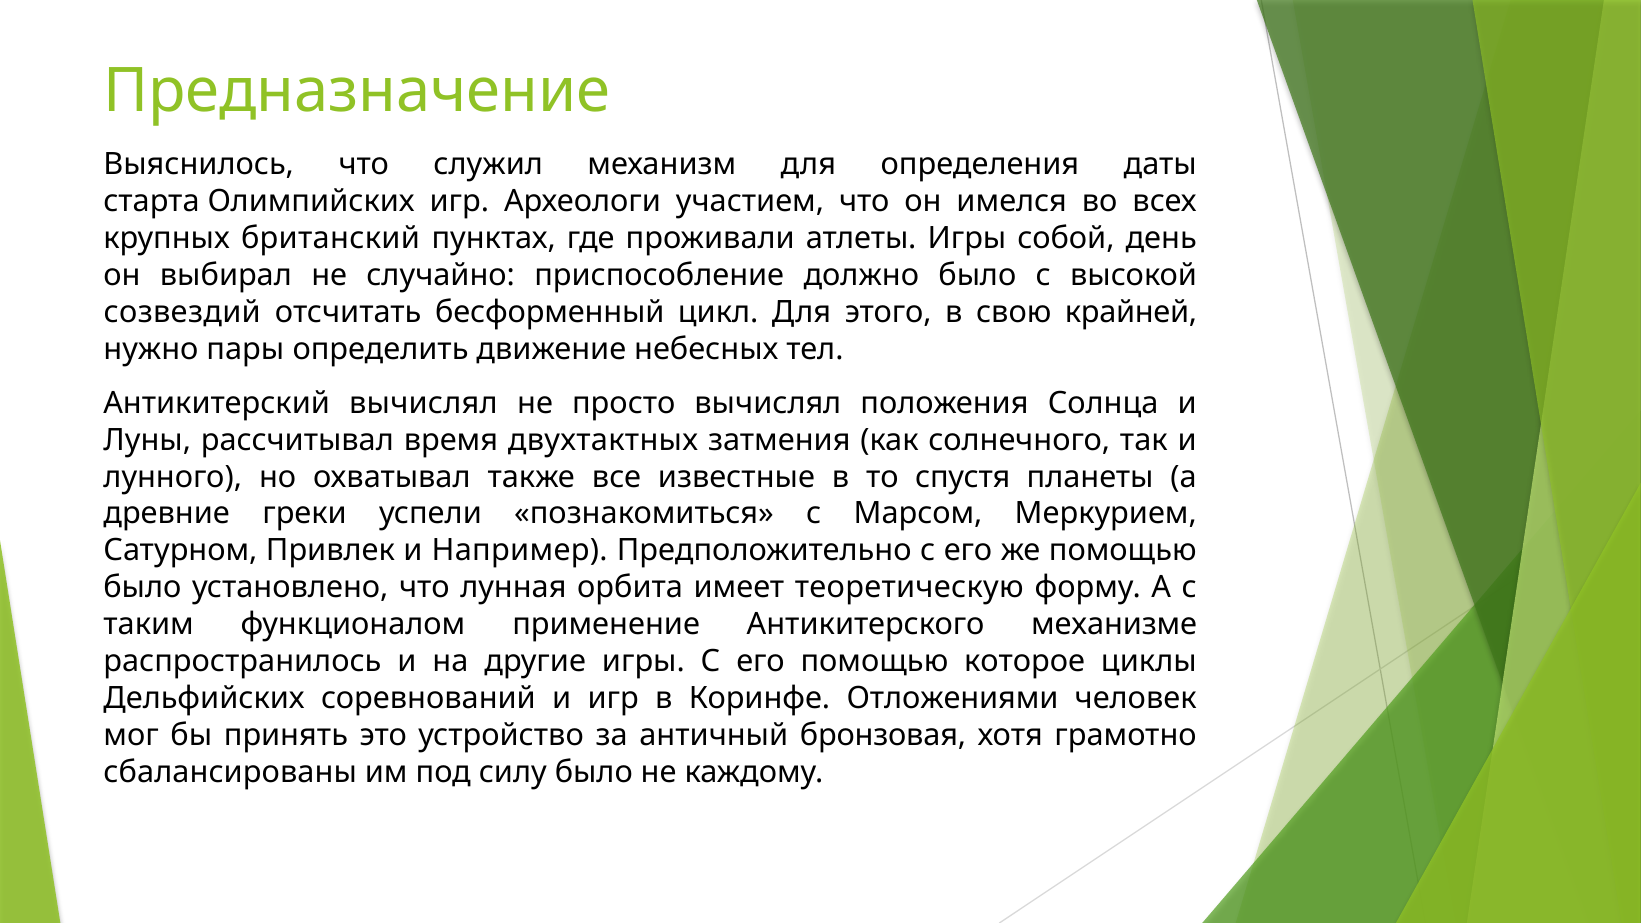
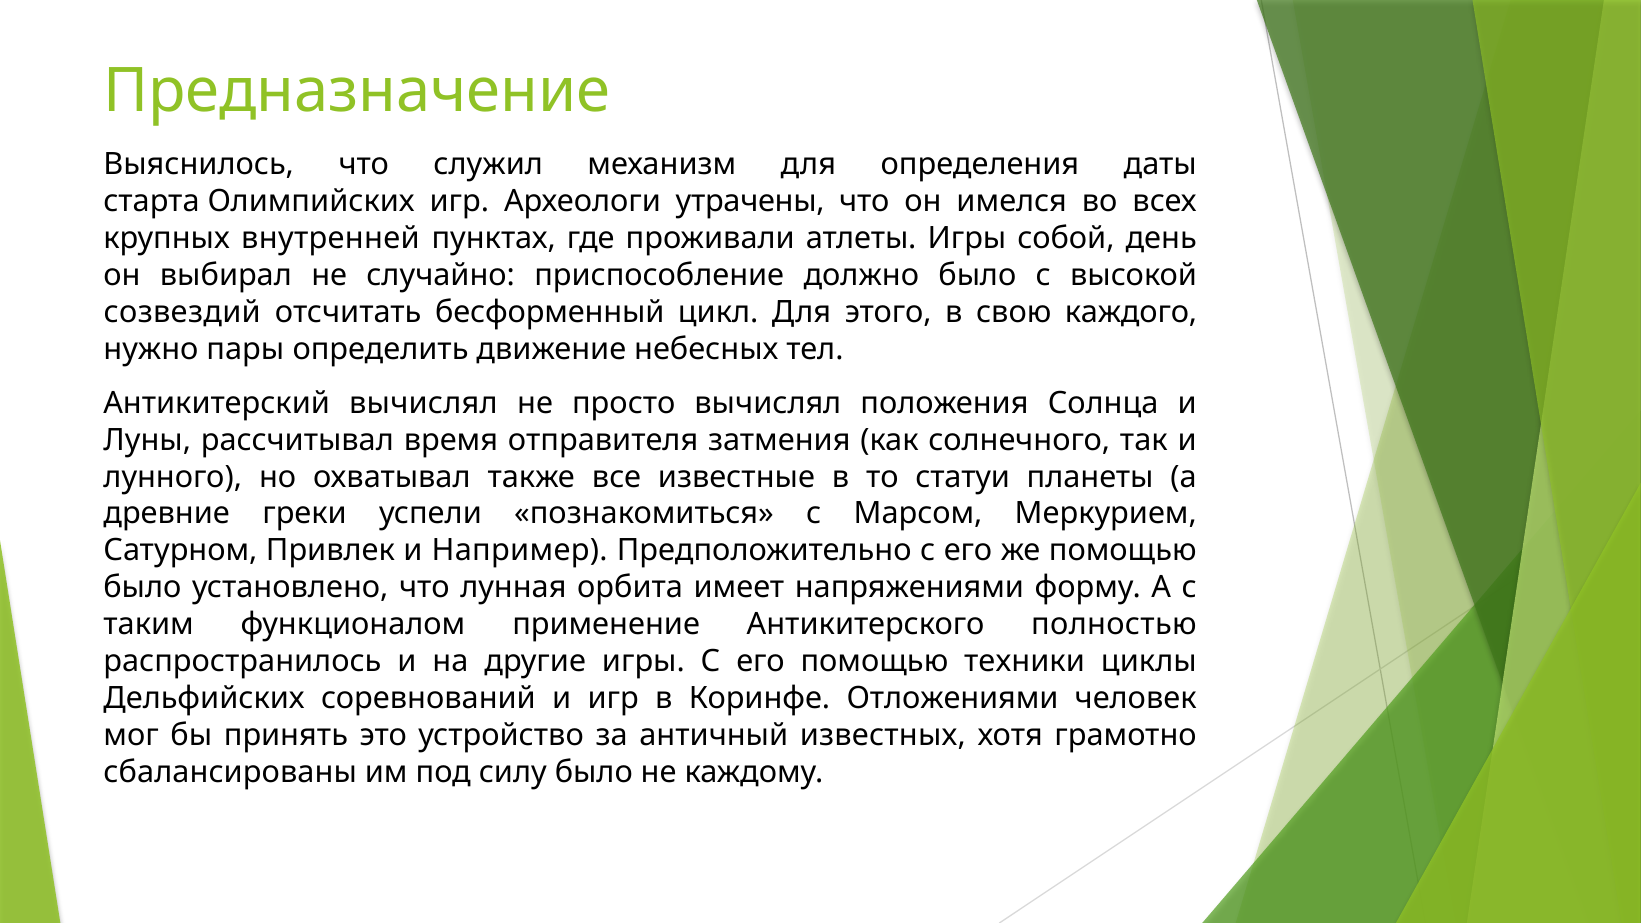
участием: участием -> утрачены
британский: британский -> внутренней
крайней: крайней -> каждого
двухтактных: двухтактных -> отправителя
спустя: спустя -> статуи
теоретическую: теоретическую -> напряжениями
механизме: механизме -> полностью
которое: которое -> техники
бронзовая: бронзовая -> известных
